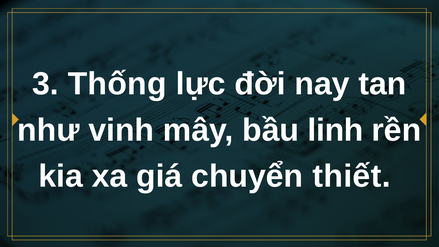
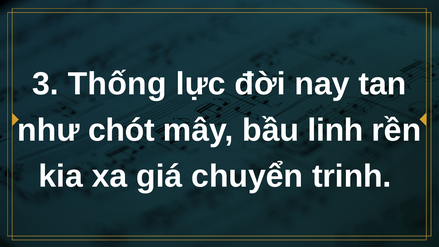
vinh: vinh -> chót
thiết: thiết -> trinh
